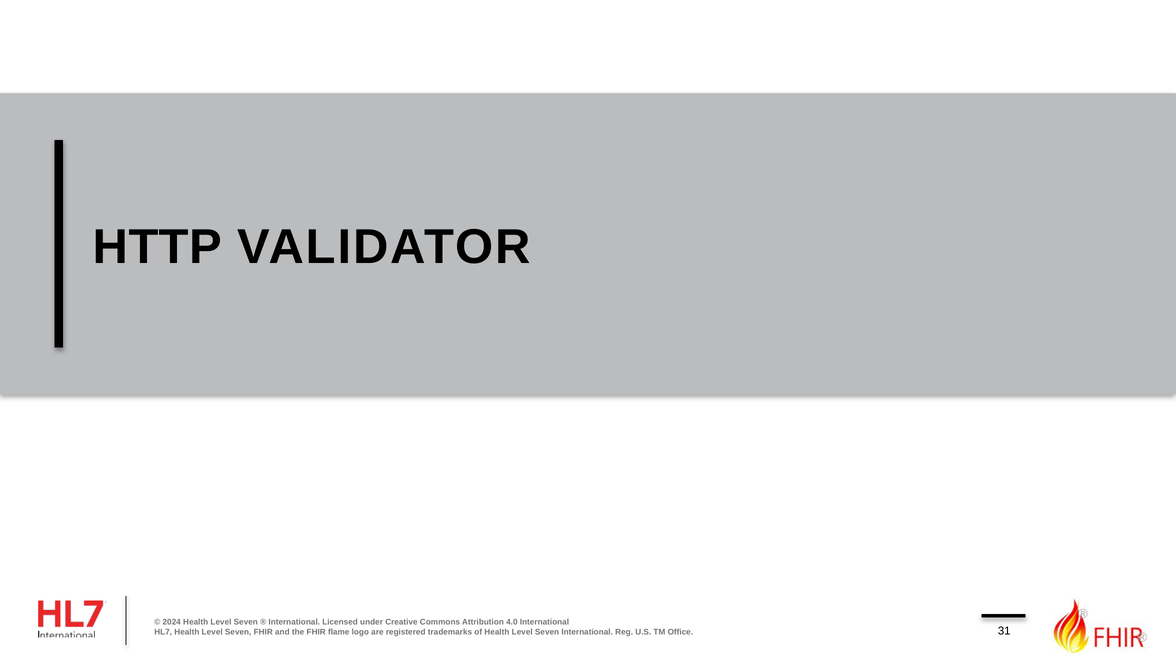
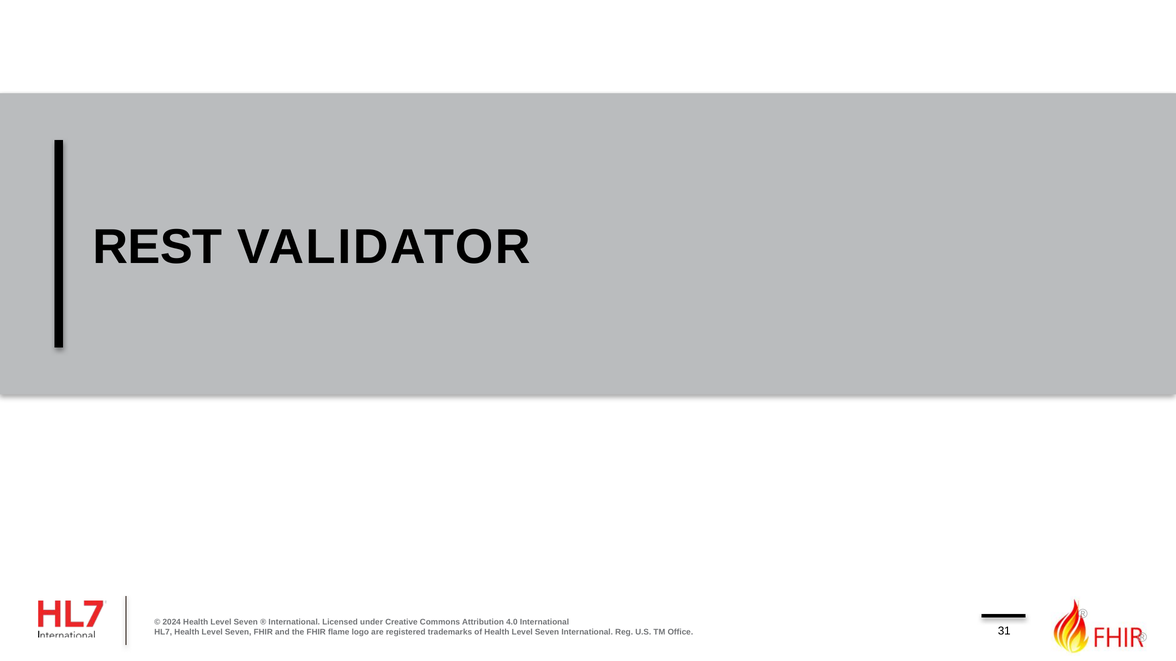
HTTP: HTTP -> REST
